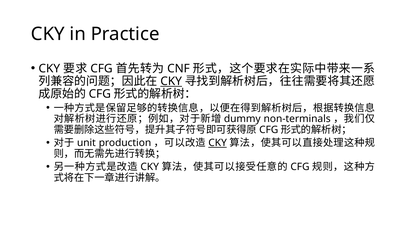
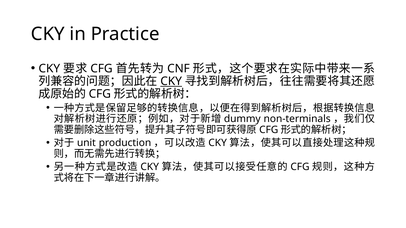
CKY at (218, 143) underline: present -> none
